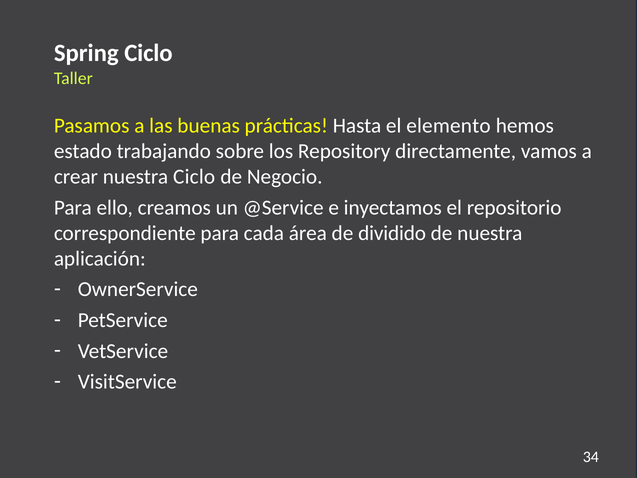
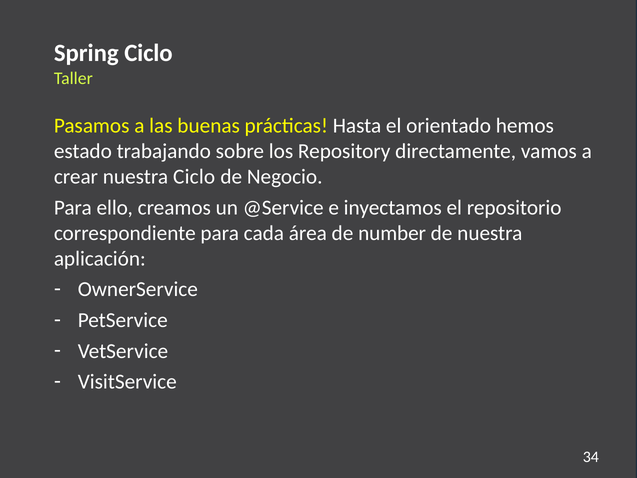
elemento: elemento -> orientado
dividido: dividido -> number
